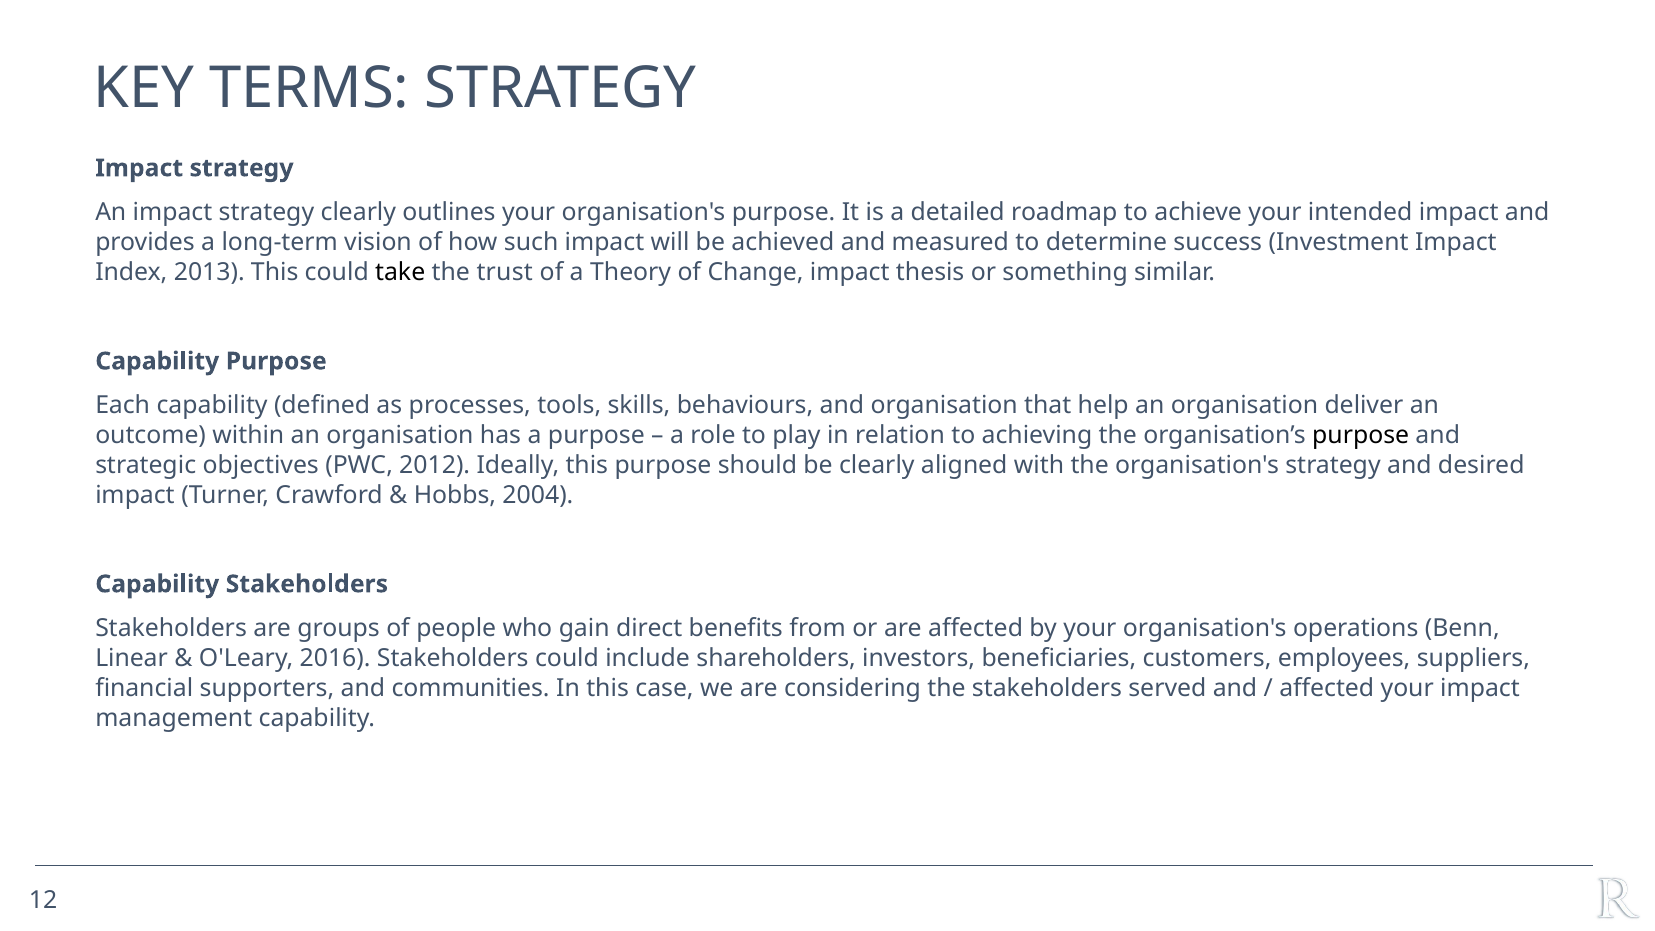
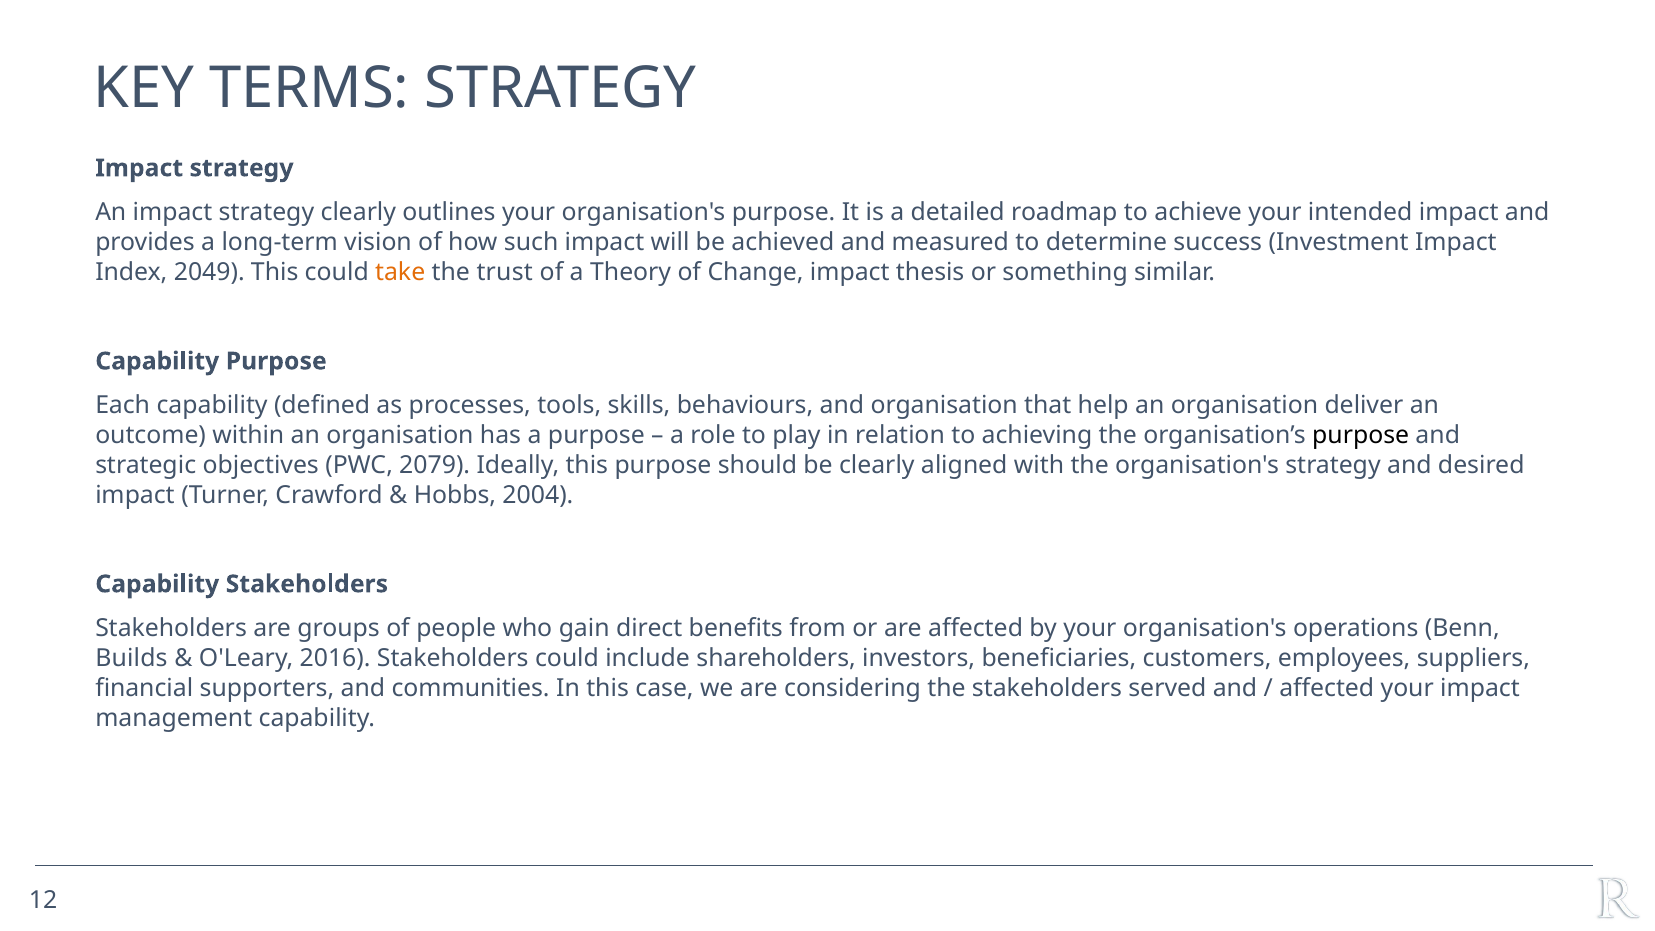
2013: 2013 -> 2049
take colour: black -> orange
2012: 2012 -> 2079
Linear: Linear -> Builds
